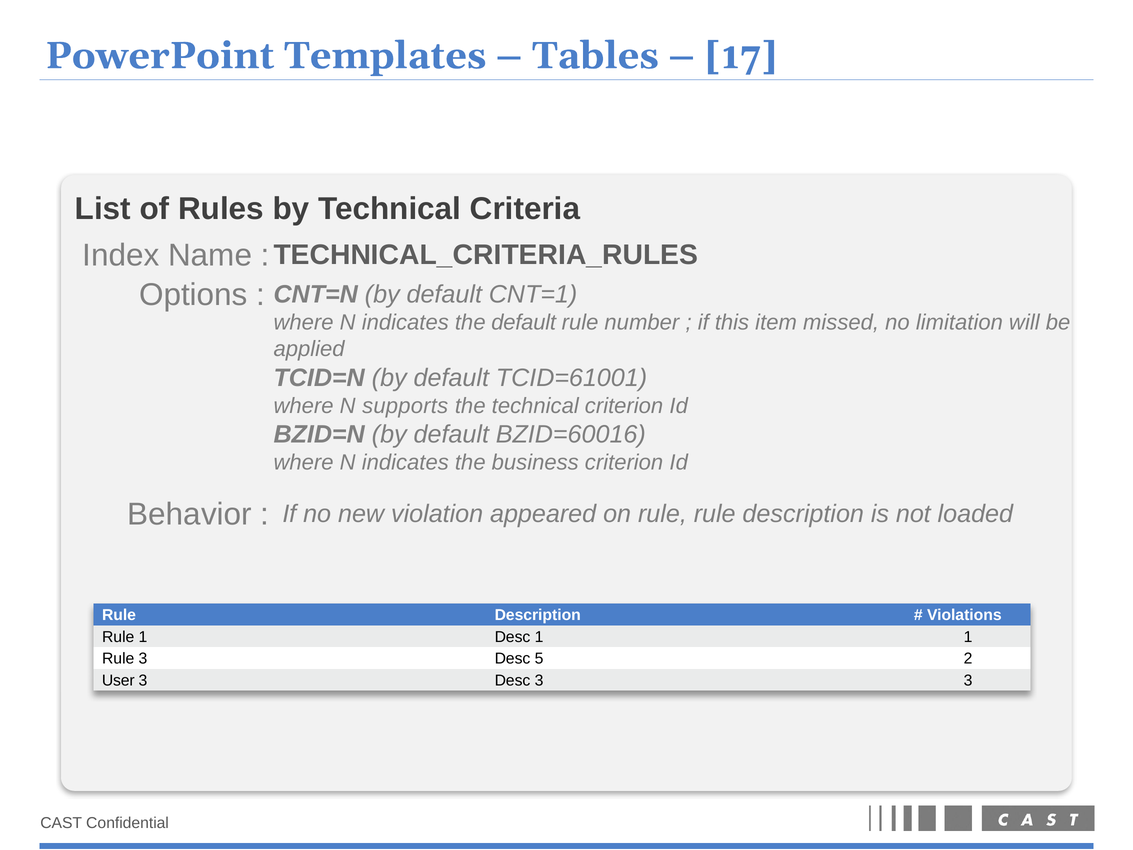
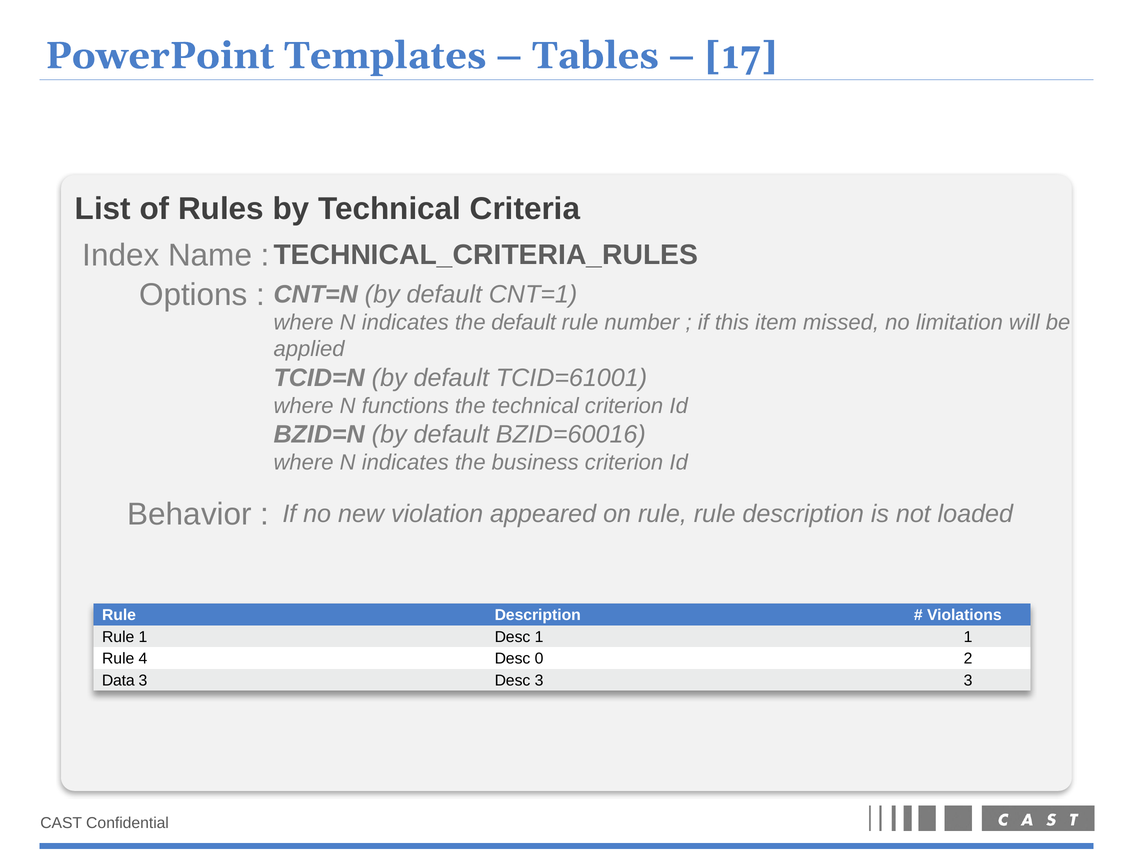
supports: supports -> functions
Rule 3: 3 -> 4
5: 5 -> 0
User: User -> Data
